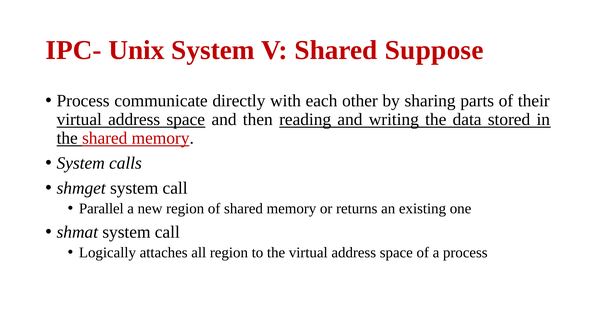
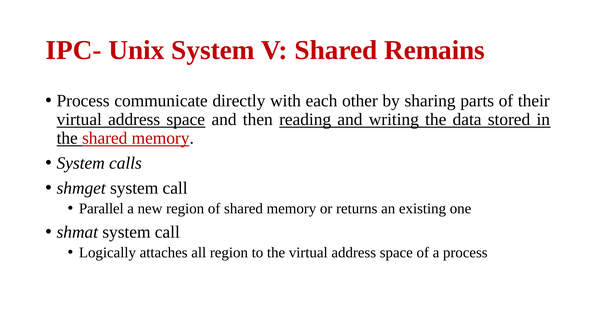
Suppose: Suppose -> Remains
